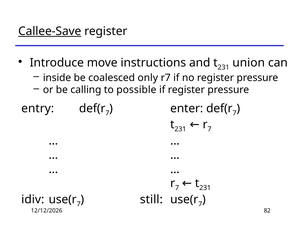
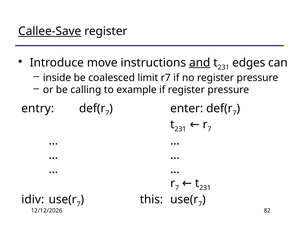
and underline: none -> present
union: union -> edges
only: only -> limit
possible: possible -> example
still: still -> this
